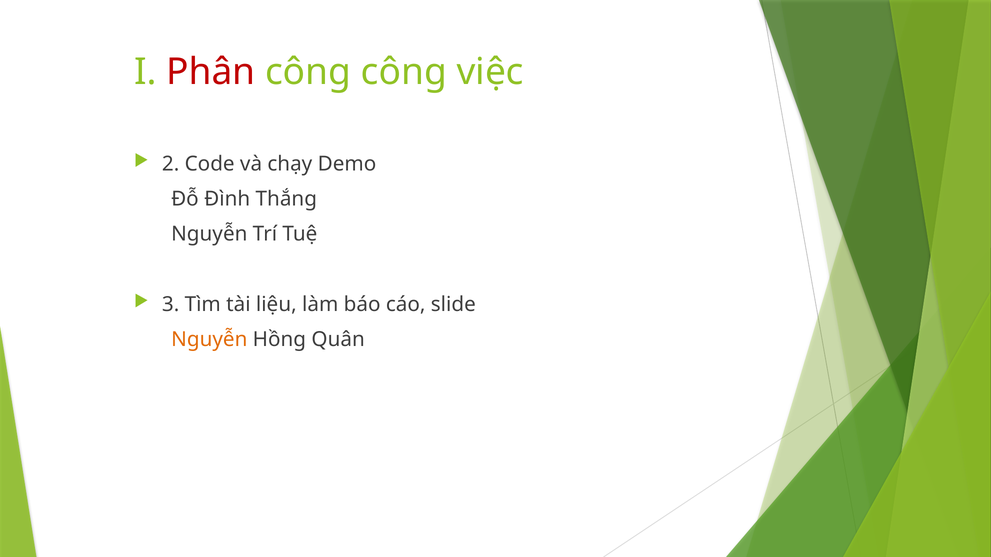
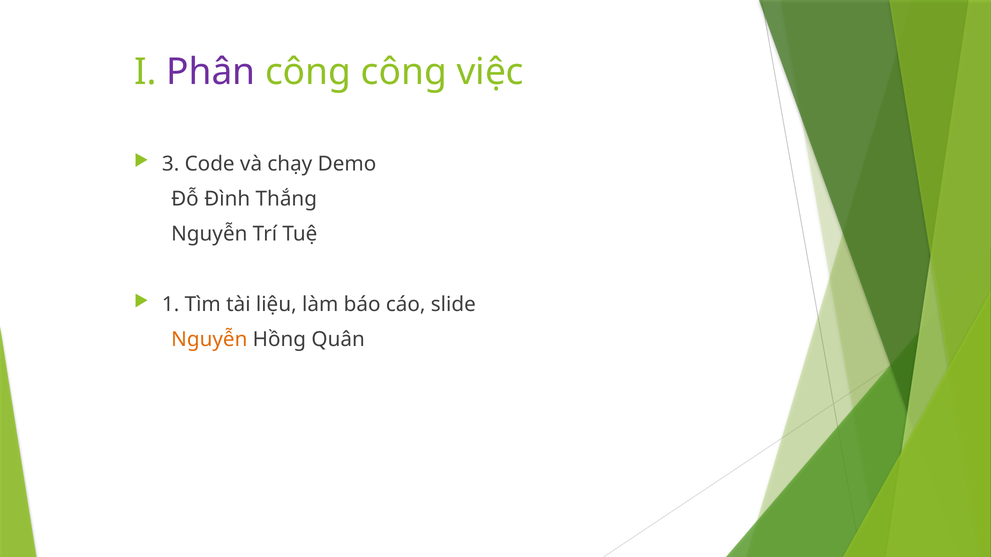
Phân colour: red -> purple
2: 2 -> 3
3: 3 -> 1
